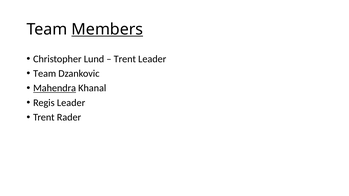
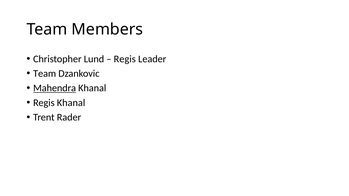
Members underline: present -> none
Trent at (125, 59): Trent -> Regis
Regis Leader: Leader -> Khanal
